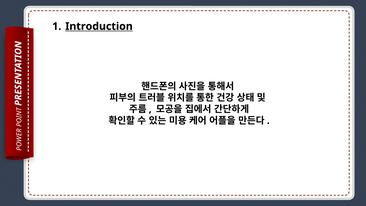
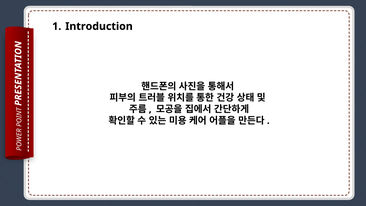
Introduction underline: present -> none
